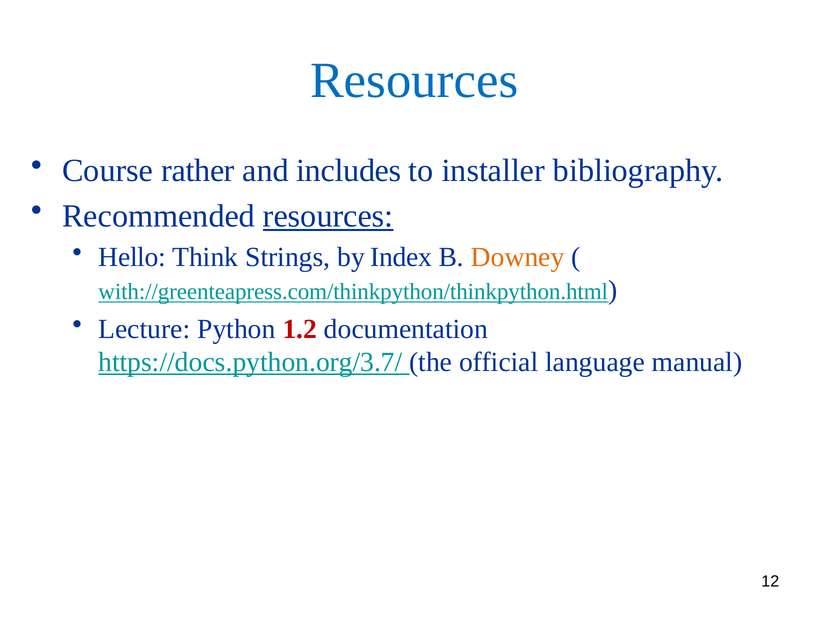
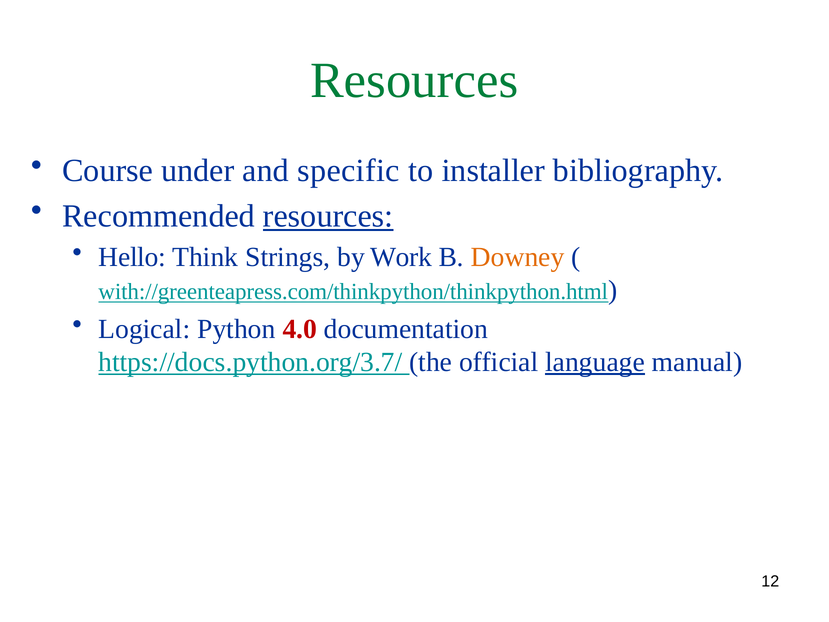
Resources at (414, 80) colour: blue -> green
rather: rather -> under
includes: includes -> specific
Index: Index -> Work
Lecture: Lecture -> Logical
1.2: 1.2 -> 4.0
language underline: none -> present
